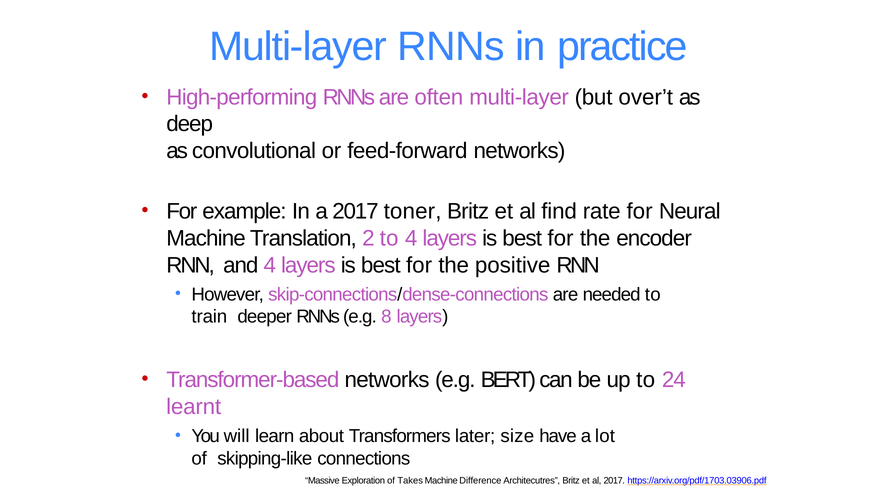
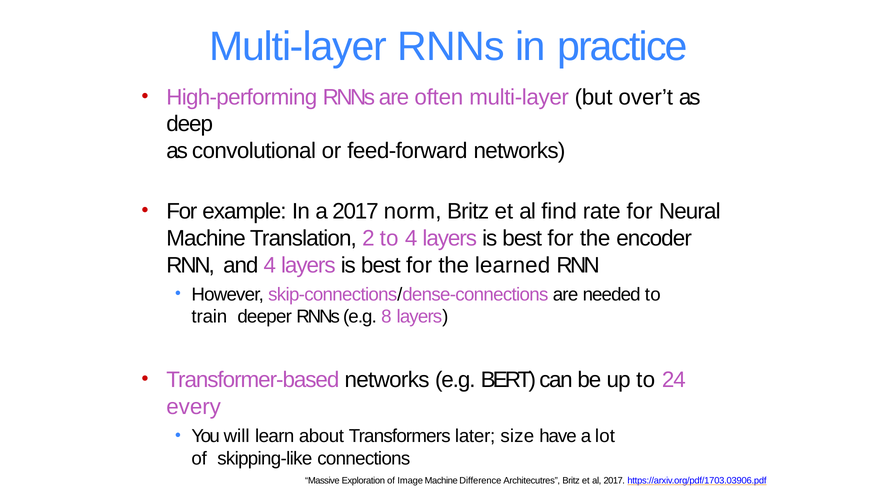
toner: toner -> norm
positive: positive -> learned
learnt: learnt -> every
Takes: Takes -> Image
